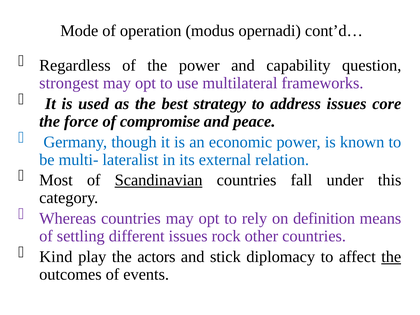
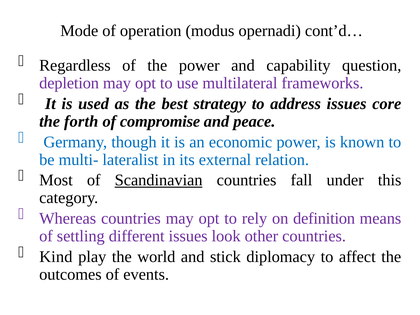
strongest: strongest -> depletion
force: force -> forth
rock: rock -> look
actors: actors -> world
the at (391, 257) underline: present -> none
